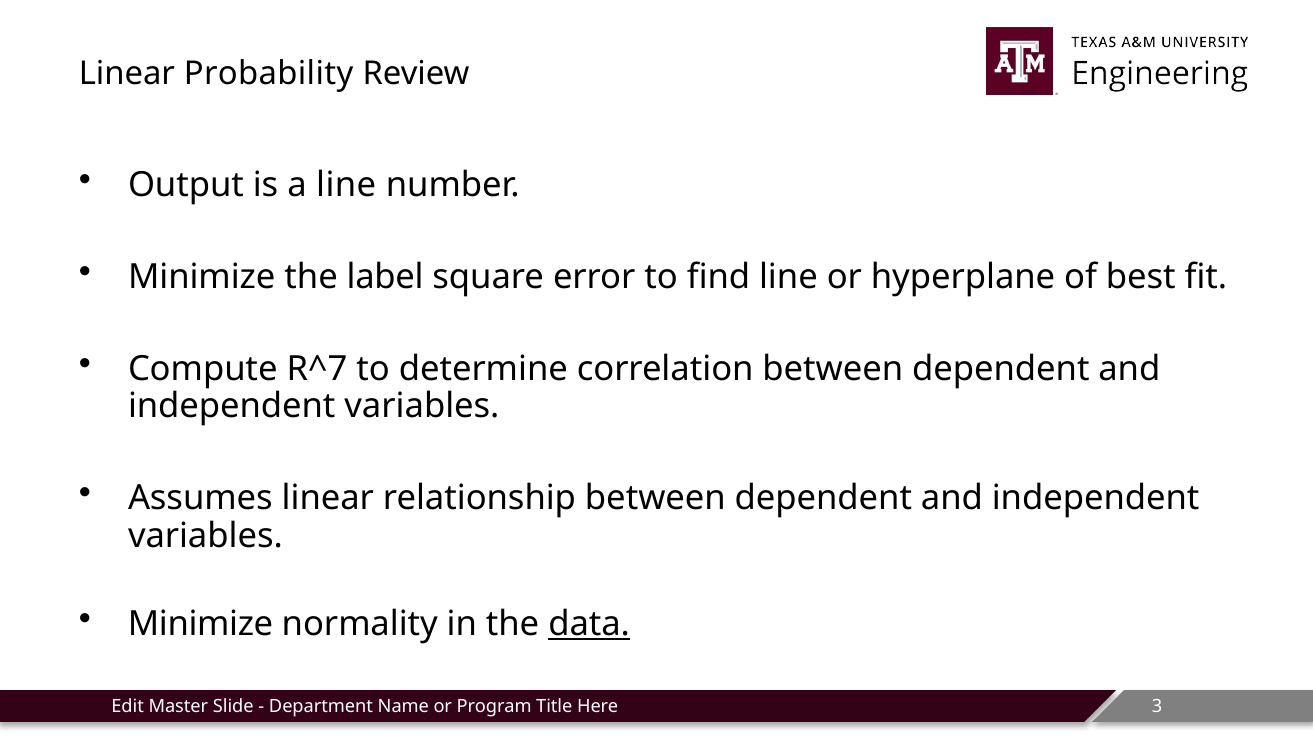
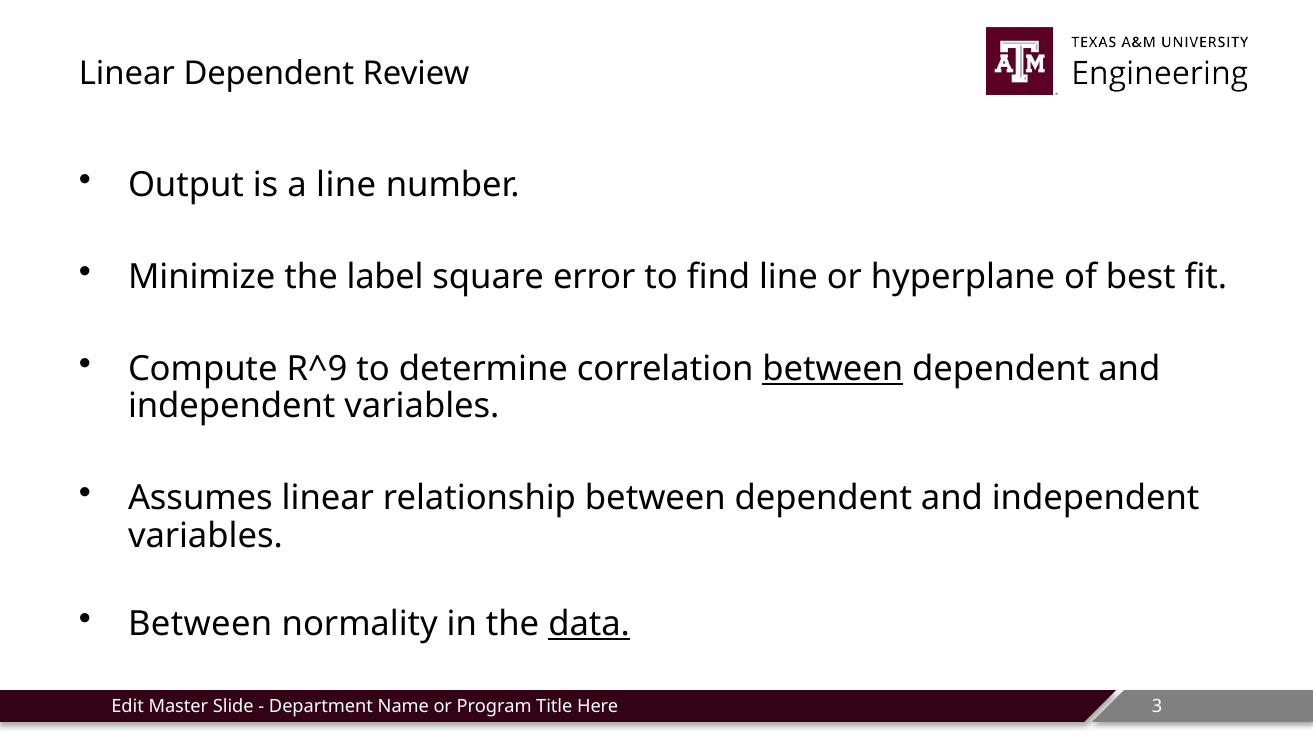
Linear Probability: Probability -> Dependent
R^7: R^7 -> R^9
between at (833, 369) underline: none -> present
Minimize at (201, 624): Minimize -> Between
